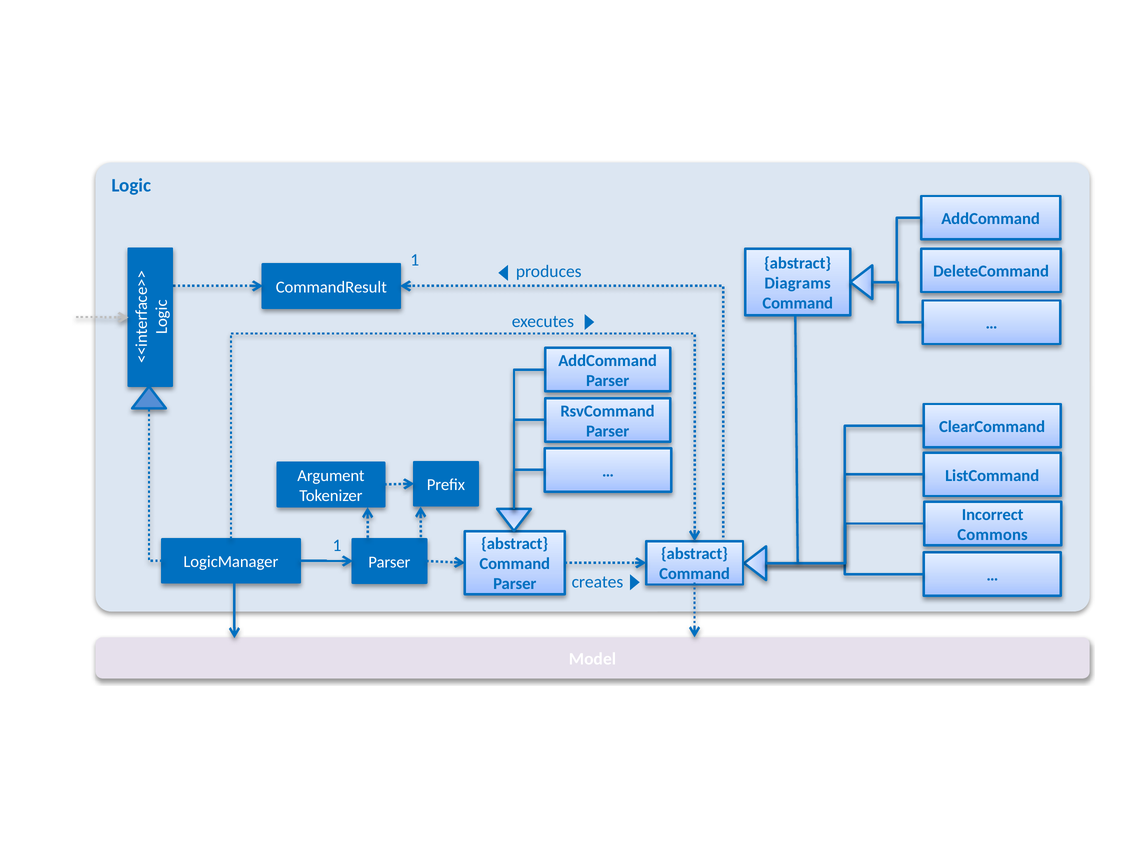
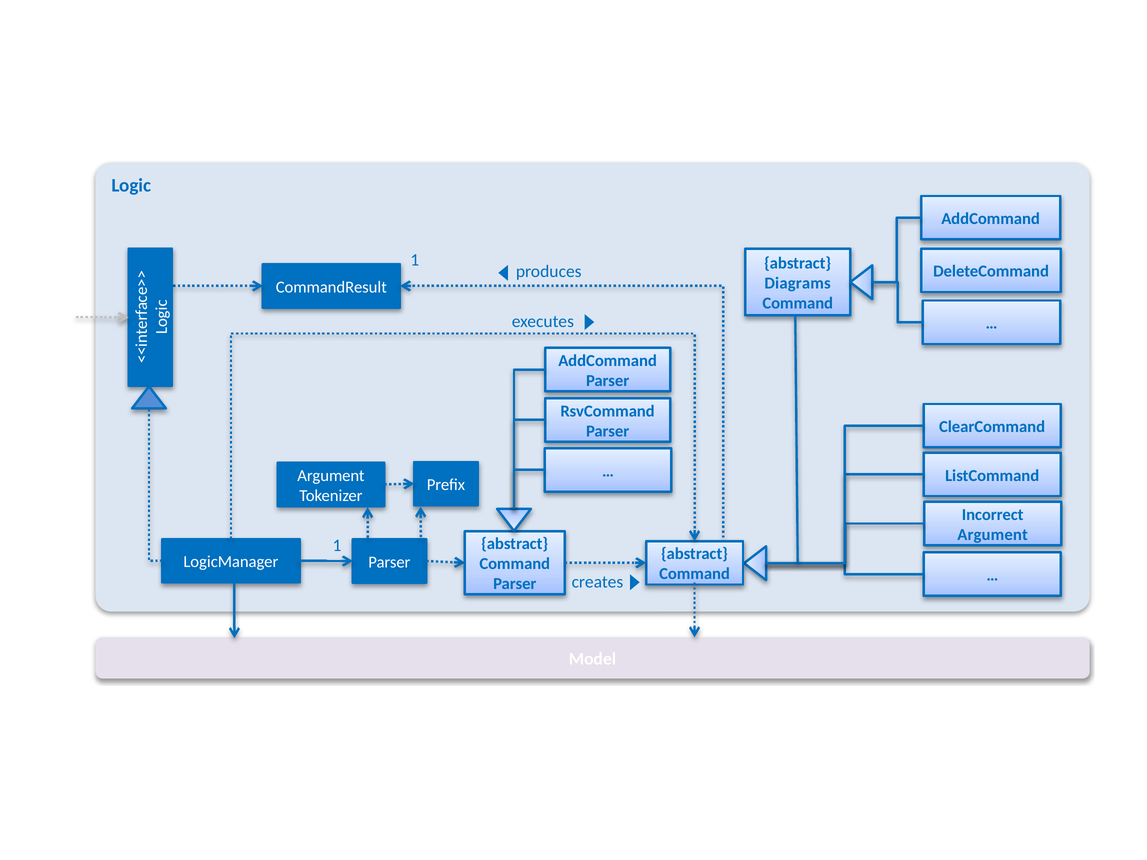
Commons at (993, 535): Commons -> Argument
